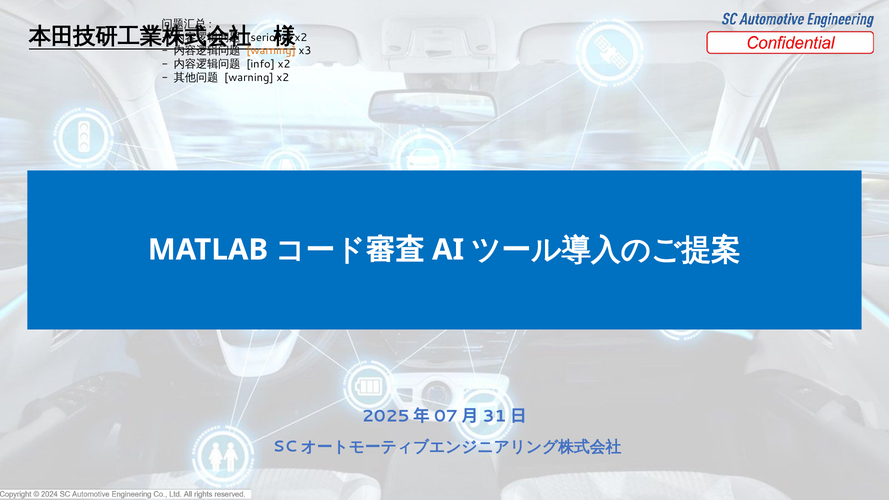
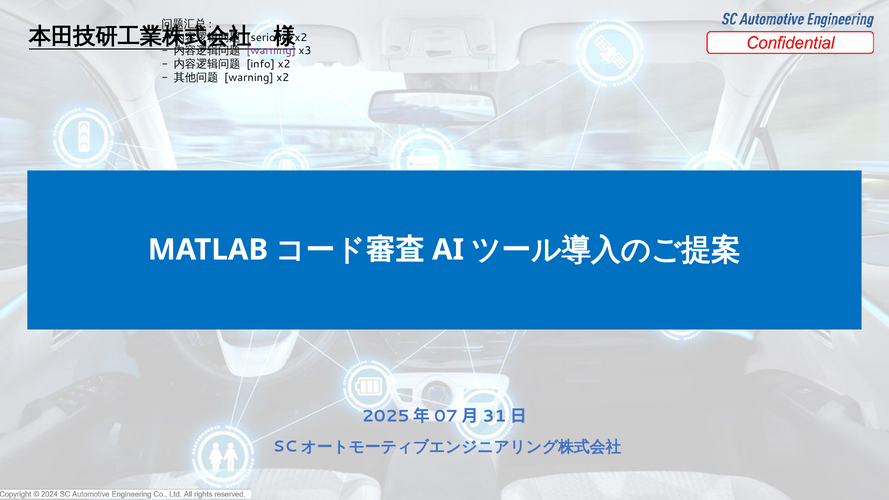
warning at (271, 51) colour: orange -> purple
